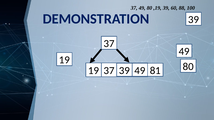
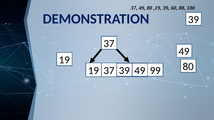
81: 81 -> 99
